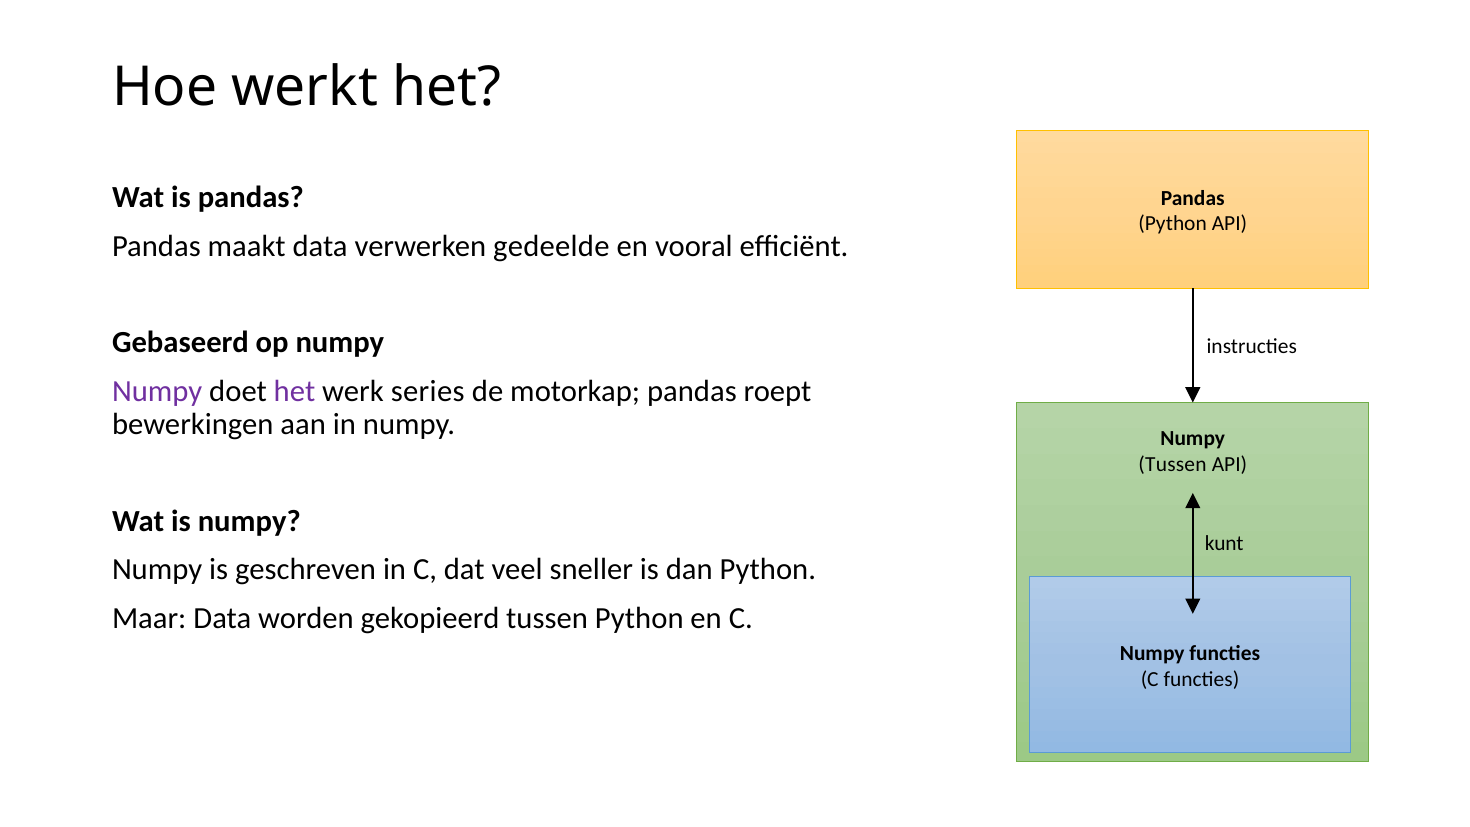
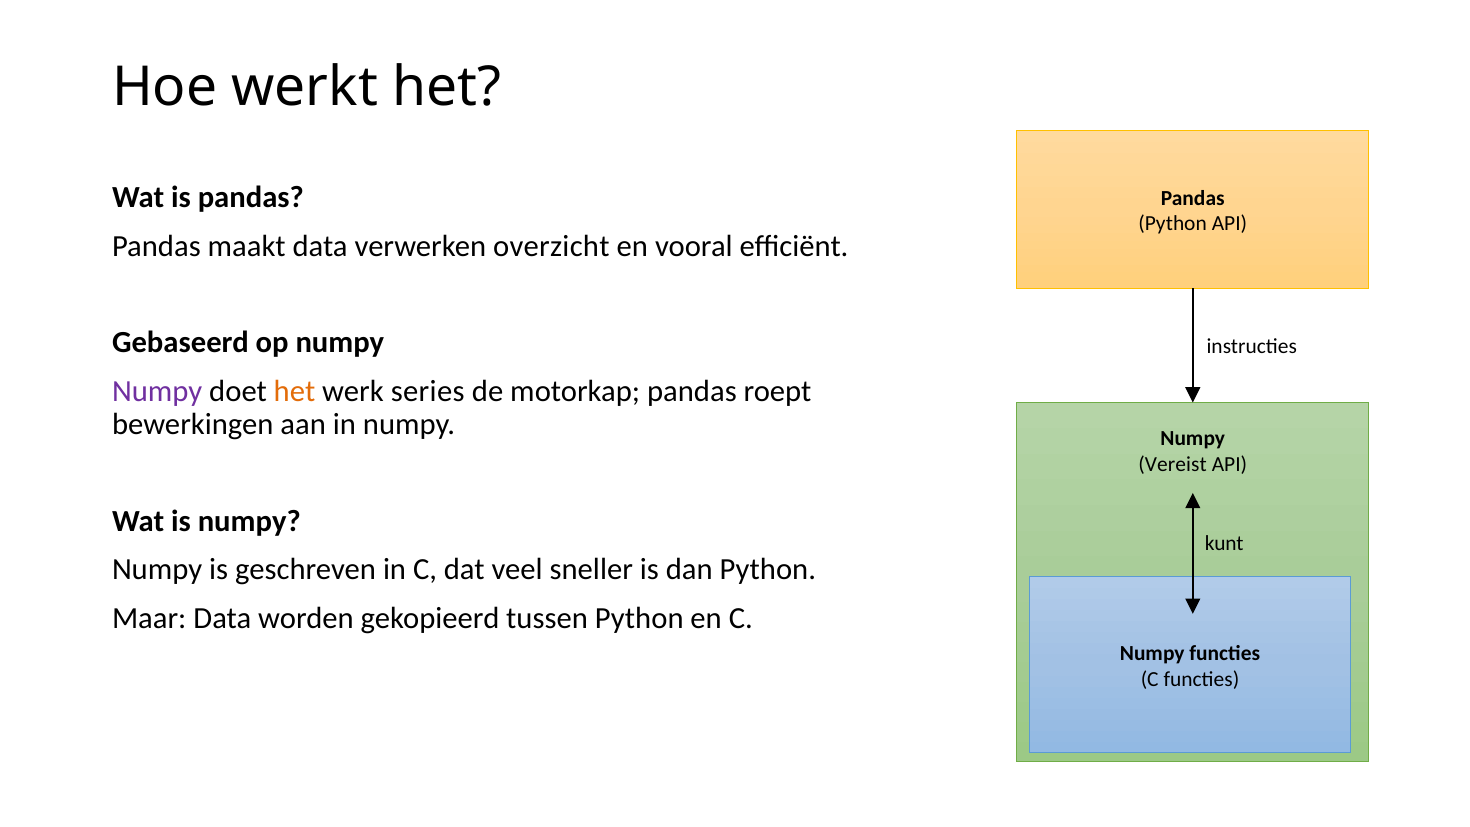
gedeelde: gedeelde -> overzicht
het at (294, 391) colour: purple -> orange
Tussen at (1173, 464): Tussen -> Vereist
